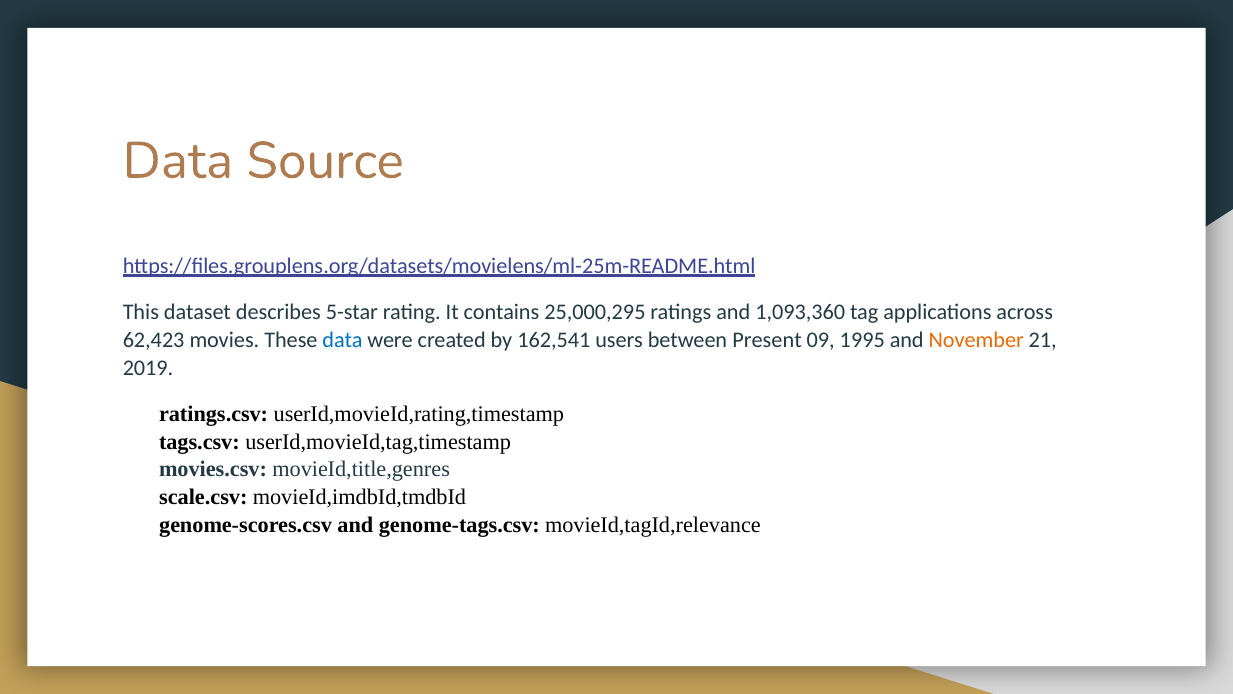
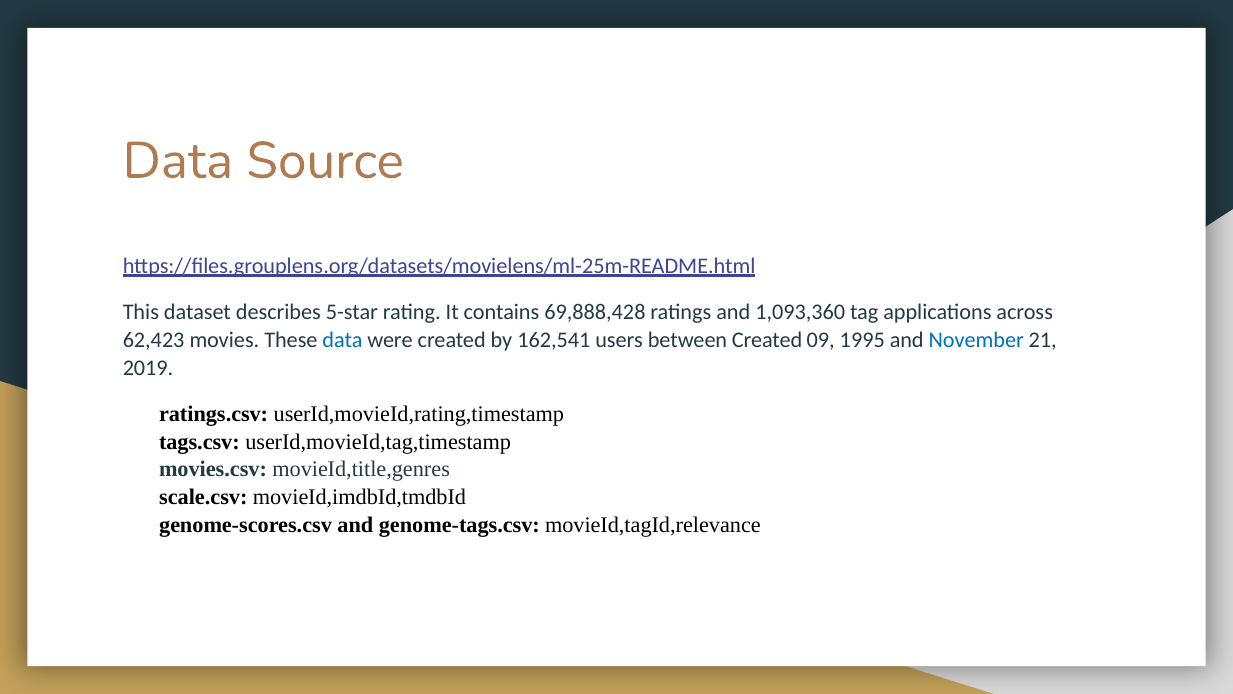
25,000,295: 25,000,295 -> 69,888,428
between Present: Present -> Created
November colour: orange -> blue
